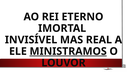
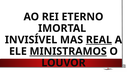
REAL underline: none -> present
